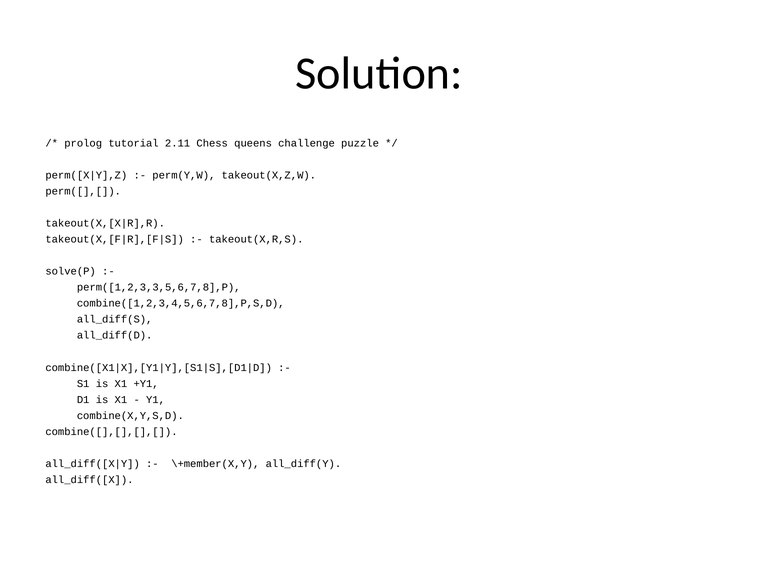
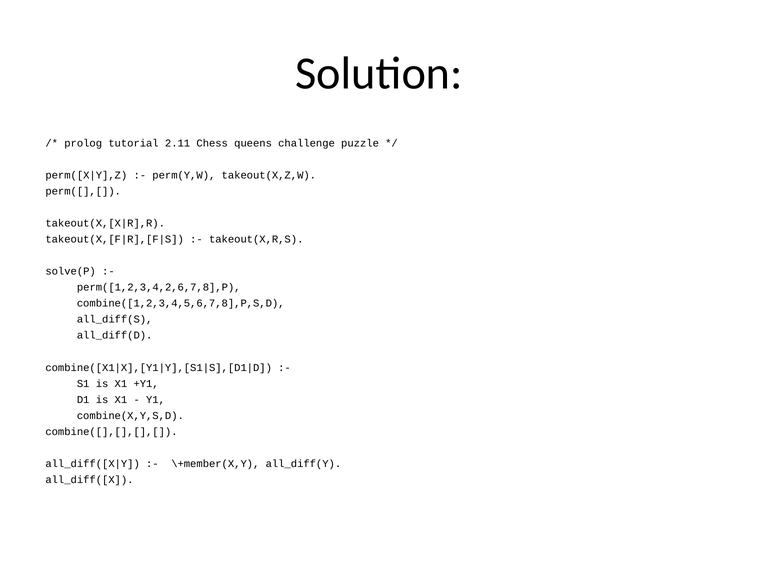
perm([1,2,3,3,5,6,7,8],P: perm([1,2,3,3,5,6,7,8],P -> perm([1,2,3,4,2,6,7,8],P
